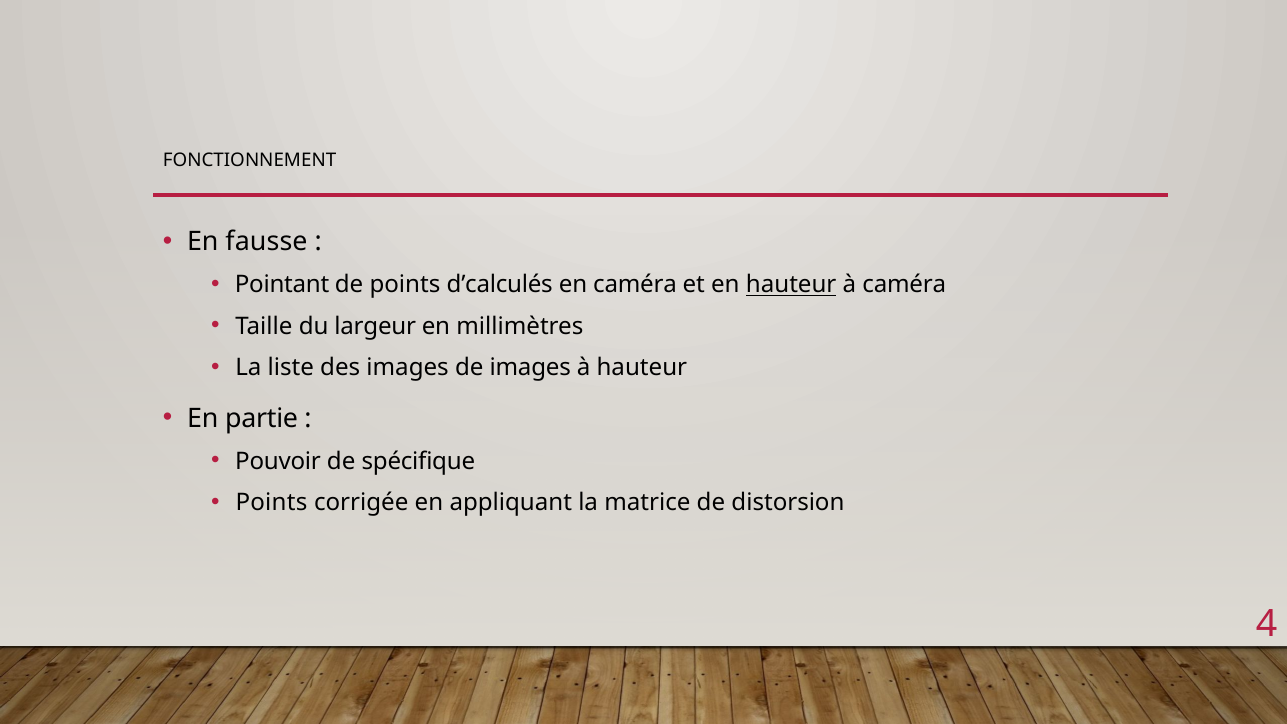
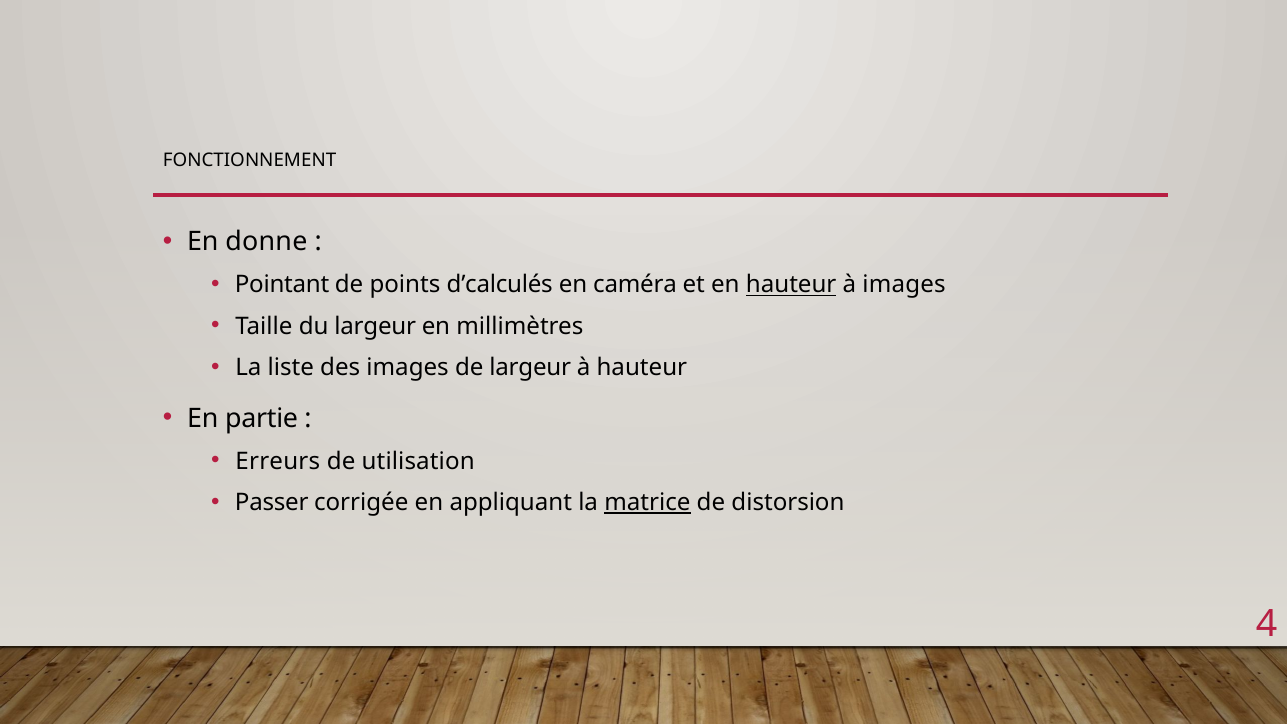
fausse: fausse -> donne
à caméra: caméra -> images
de images: images -> largeur
Pouvoir: Pouvoir -> Erreurs
spécifique: spécifique -> utilisation
Points at (271, 503): Points -> Passer
matrice underline: none -> present
